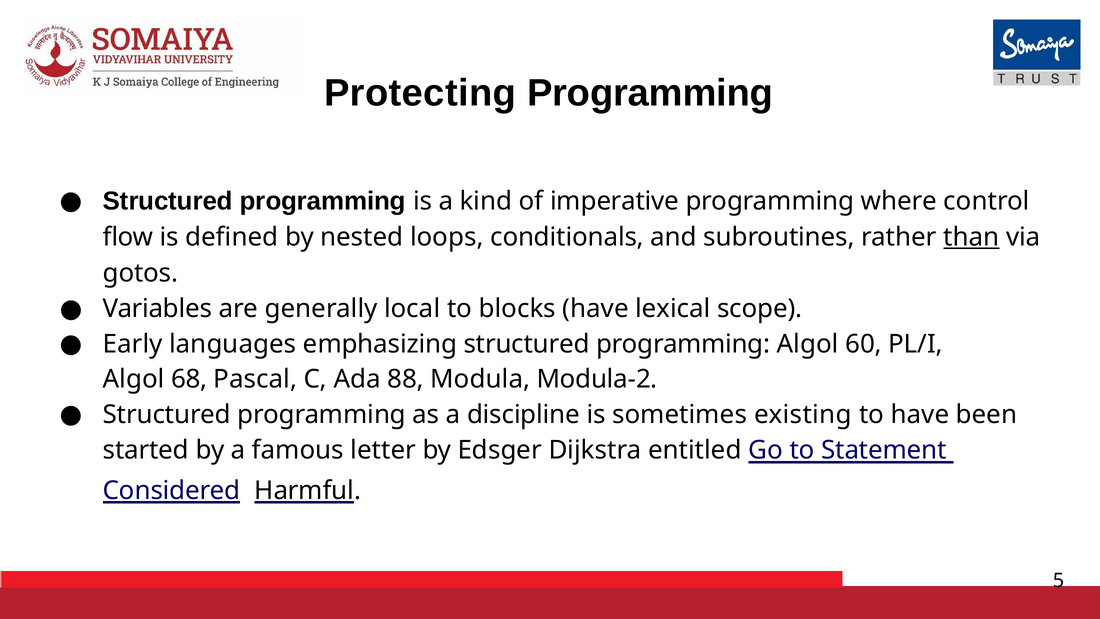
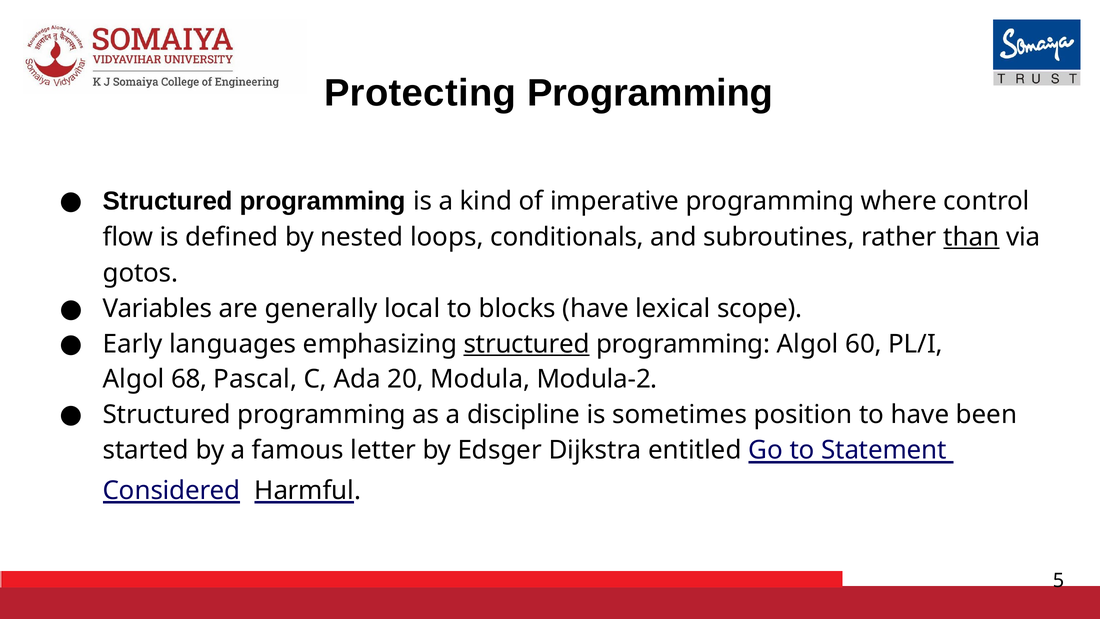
structured at (527, 344) underline: none -> present
88: 88 -> 20
existing: existing -> position
